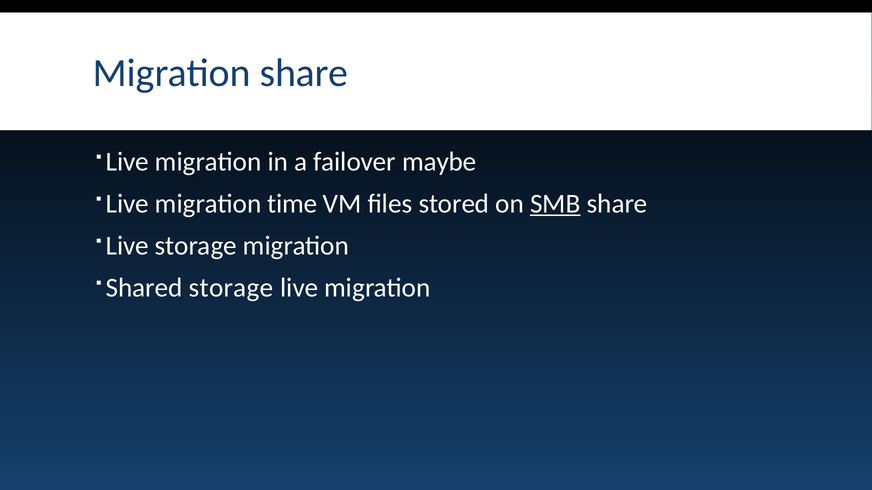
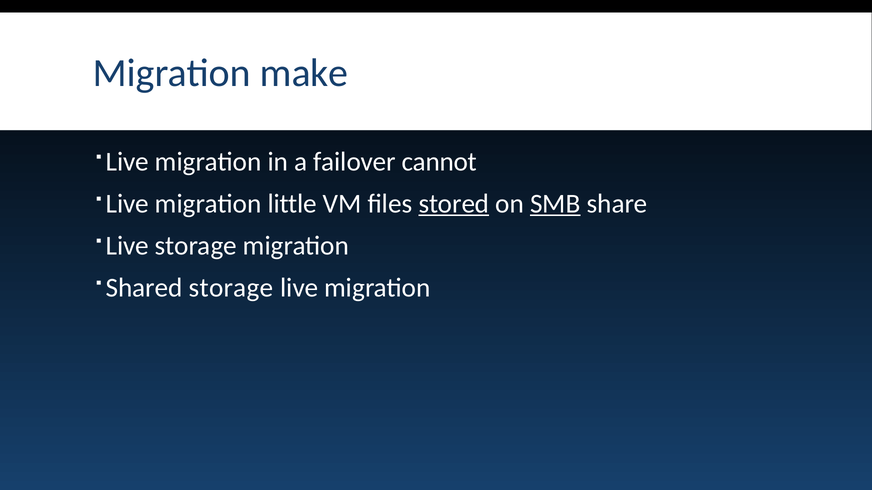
Migration share: share -> make
maybe: maybe -> cannot
time: time -> little
stored underline: none -> present
